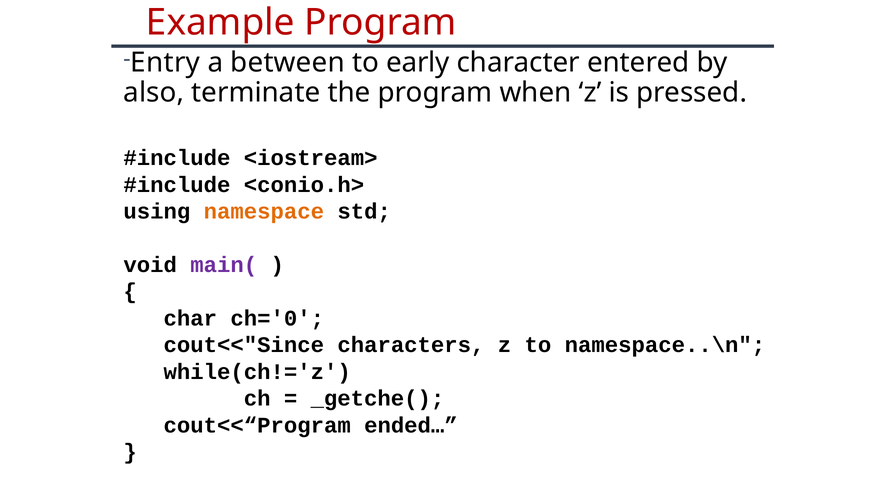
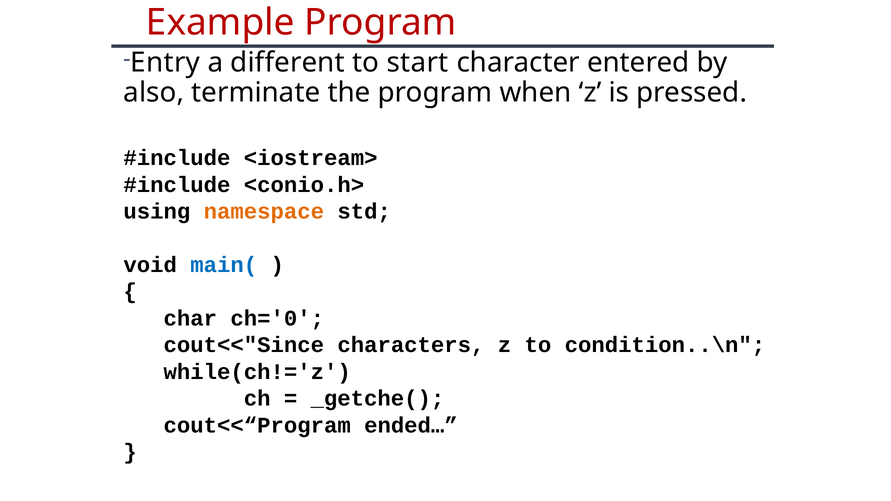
between: between -> different
early: early -> start
main( colour: purple -> blue
namespace..\n: namespace..\n -> condition..\n
